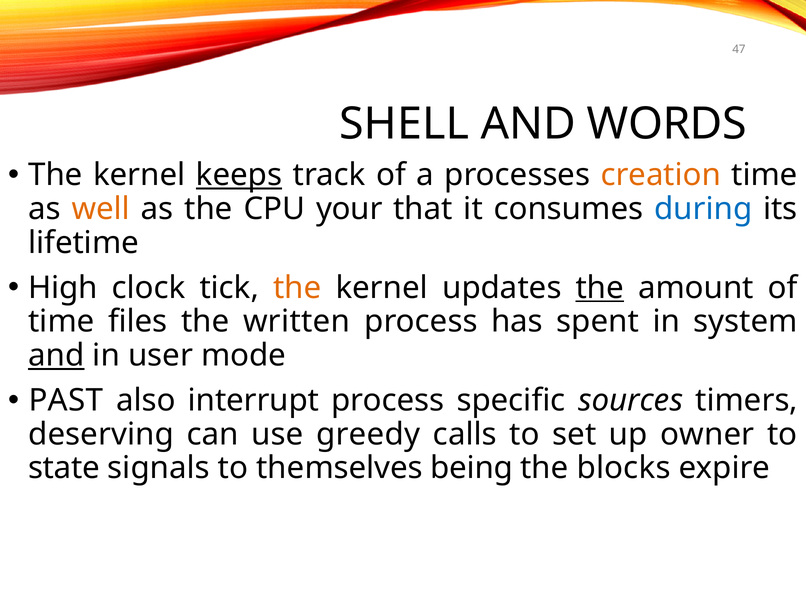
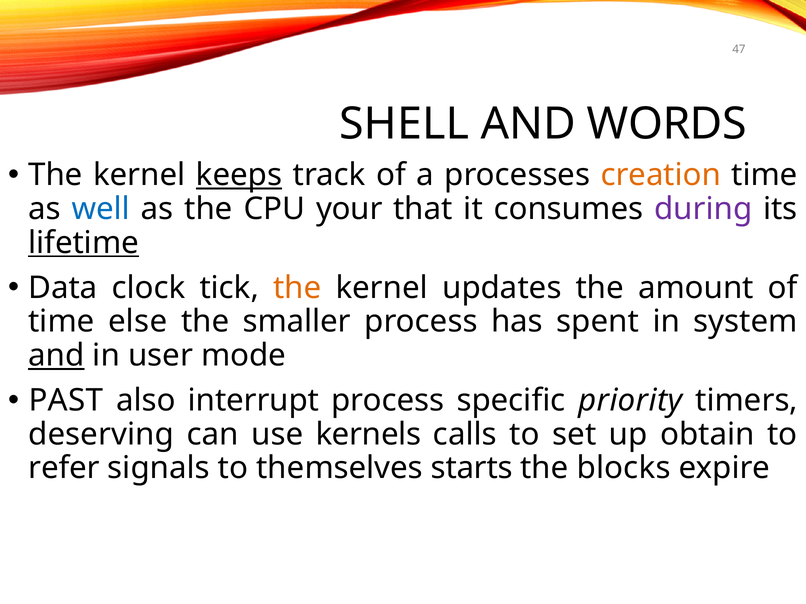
well colour: orange -> blue
during colour: blue -> purple
lifetime underline: none -> present
High: High -> Data
the at (600, 288) underline: present -> none
files: files -> else
written: written -> smaller
sources: sources -> priority
greedy: greedy -> kernels
owner: owner -> obtain
state: state -> refer
being: being -> starts
